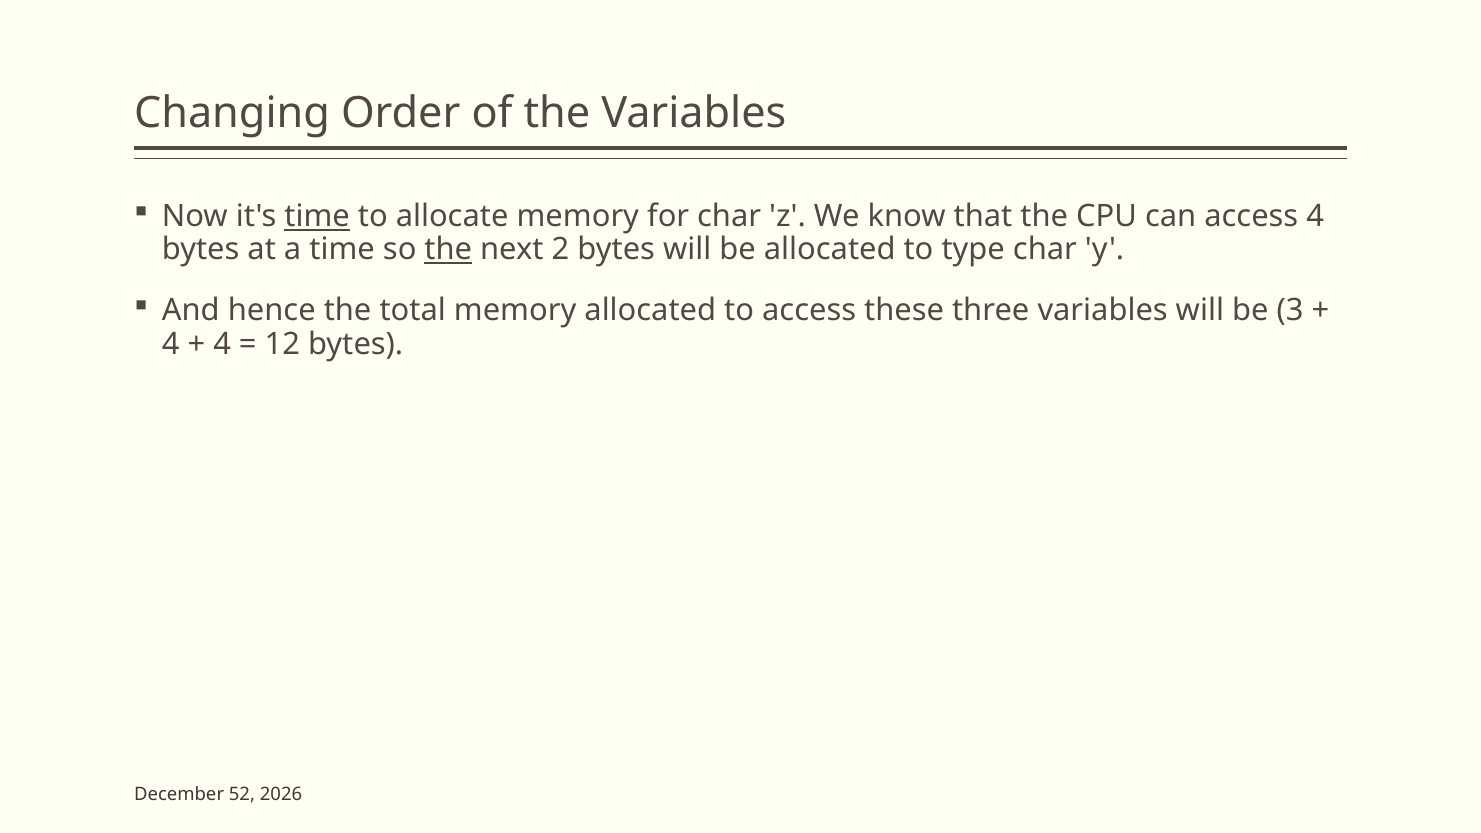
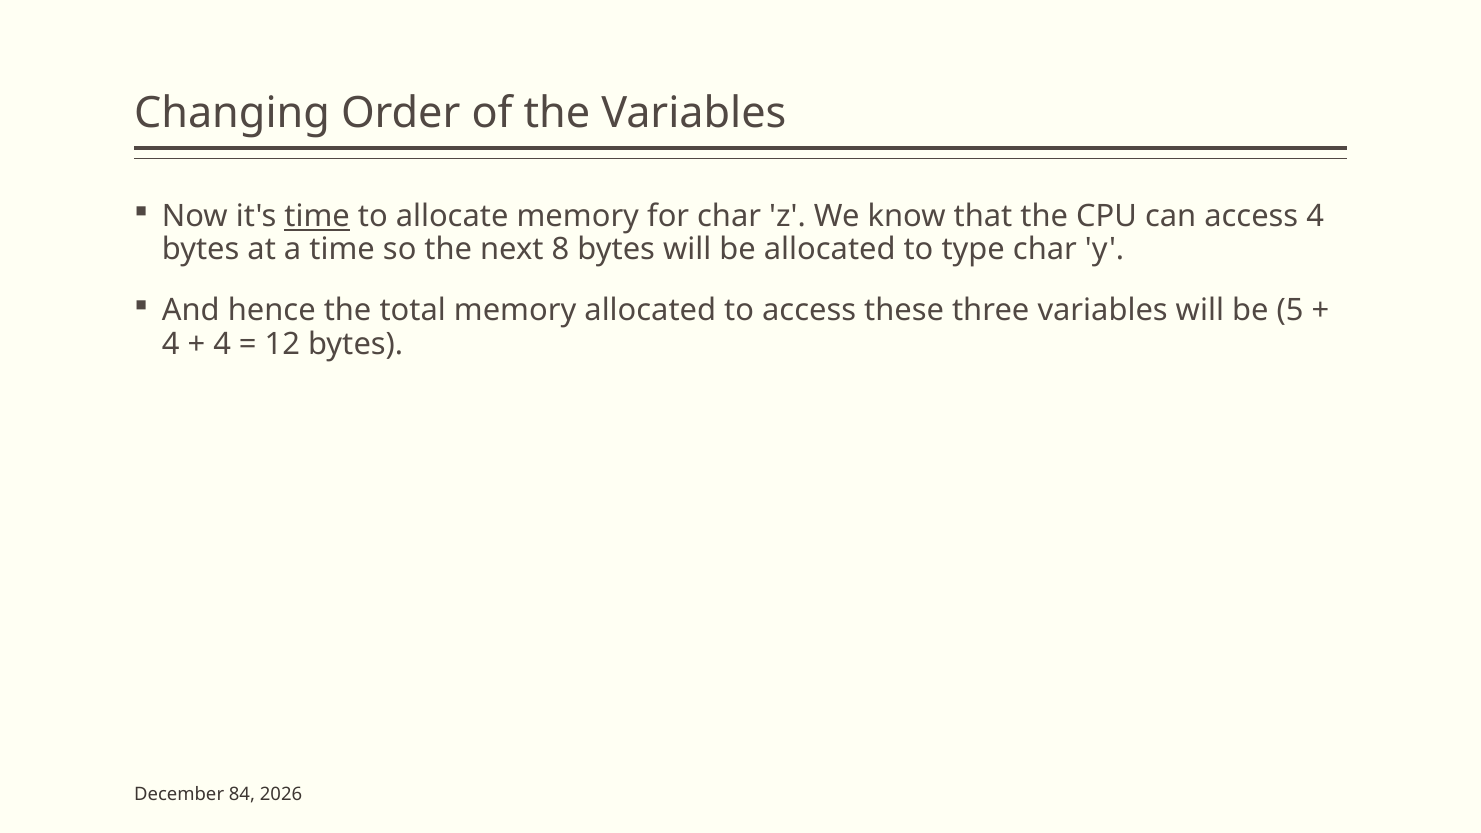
the at (448, 250) underline: present -> none
2: 2 -> 8
3: 3 -> 5
52: 52 -> 84
